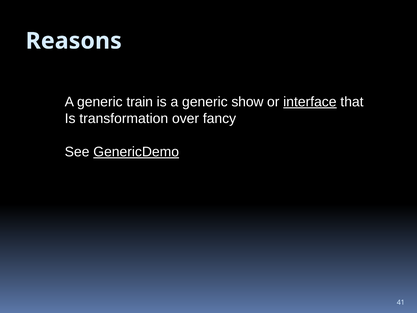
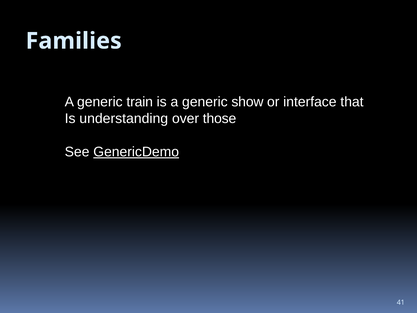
Reasons: Reasons -> Families
interface underline: present -> none
transformation: transformation -> understanding
fancy: fancy -> those
